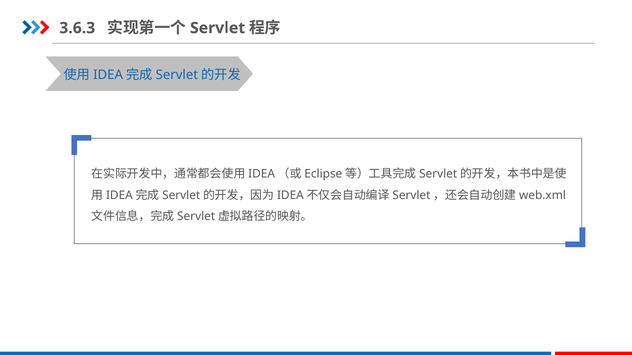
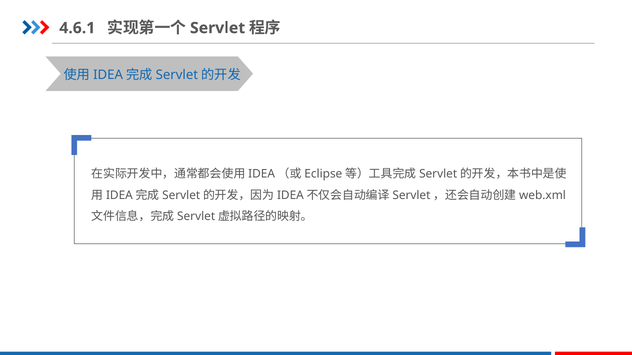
3.6.3: 3.6.3 -> 4.6.1
